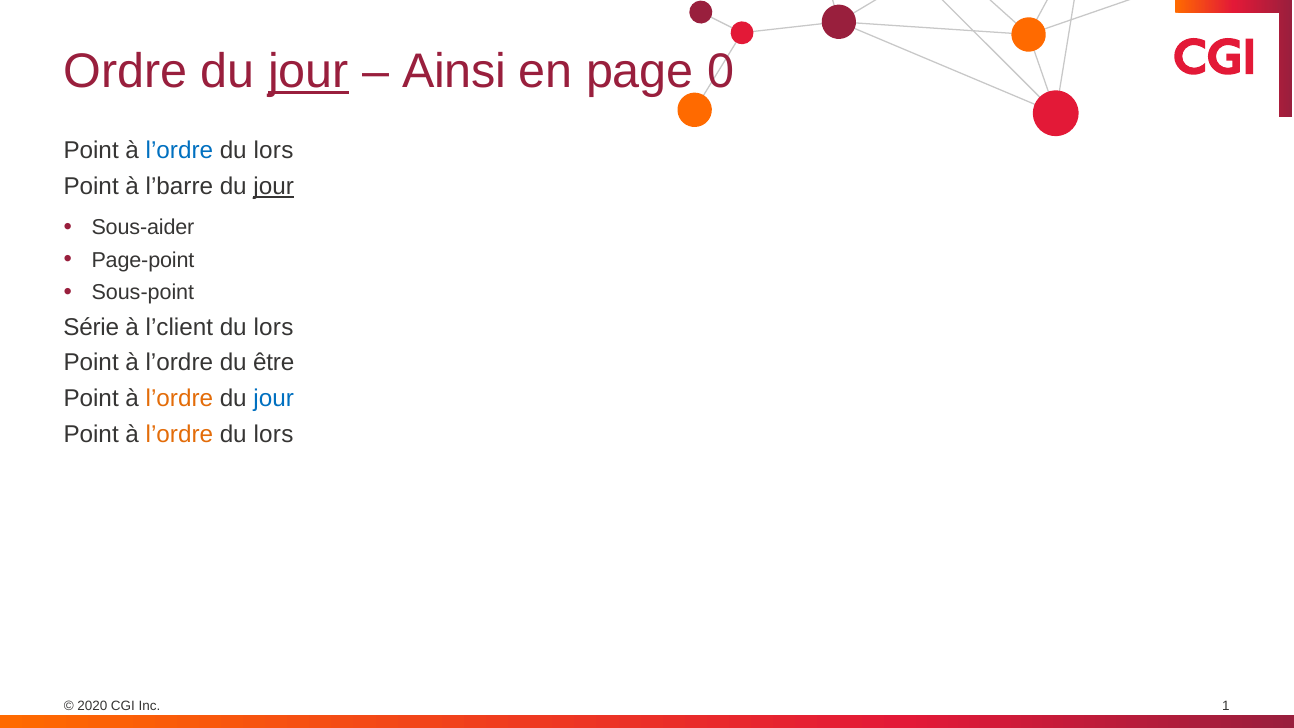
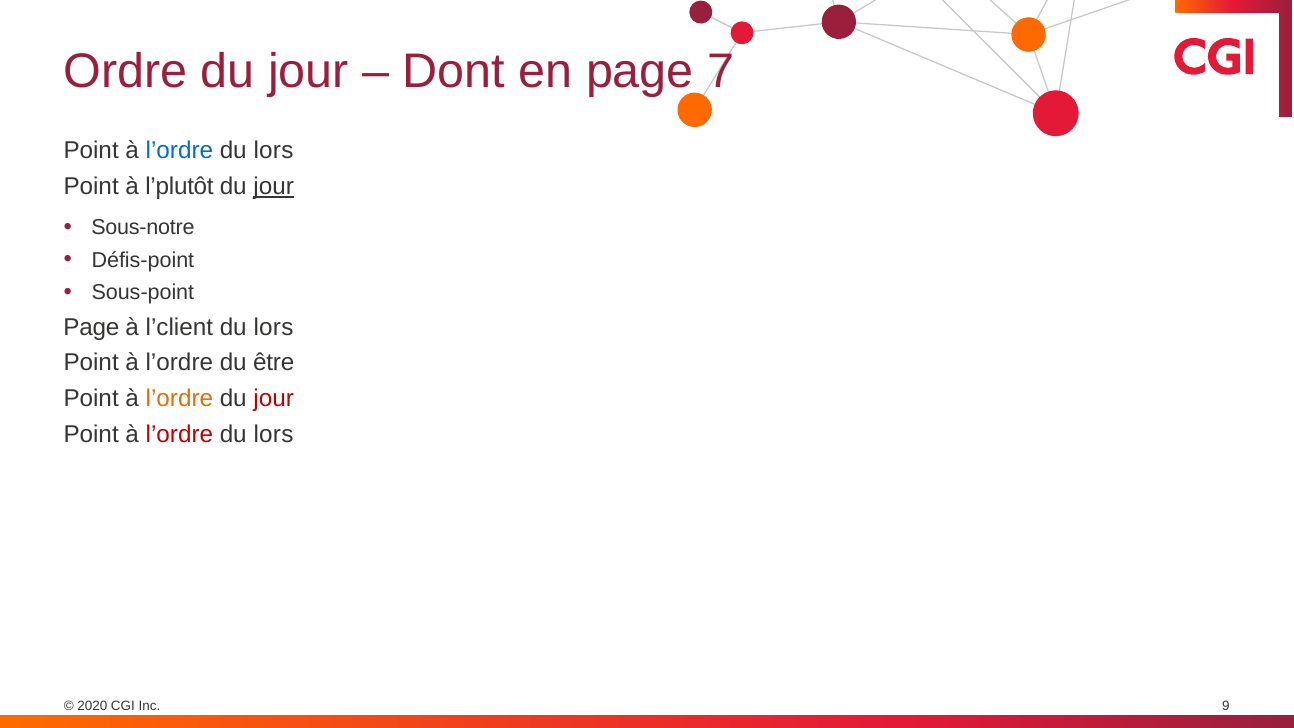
jour at (309, 72) underline: present -> none
Ainsi: Ainsi -> Dont
0: 0 -> 7
l’barre: l’barre -> l’plutôt
Sous-aider: Sous-aider -> Sous-notre
Page-point: Page-point -> Défis-point
Série at (91, 327): Série -> Page
jour at (274, 399) colour: blue -> red
l’ordre at (179, 435) colour: orange -> red
1: 1 -> 9
